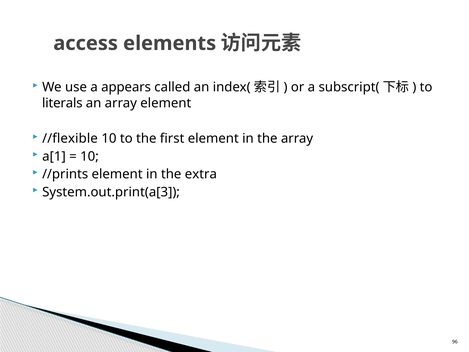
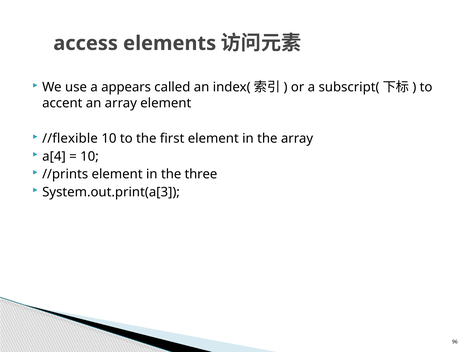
literals: literals -> accent
a[1: a[1 -> a[4
extra: extra -> three
